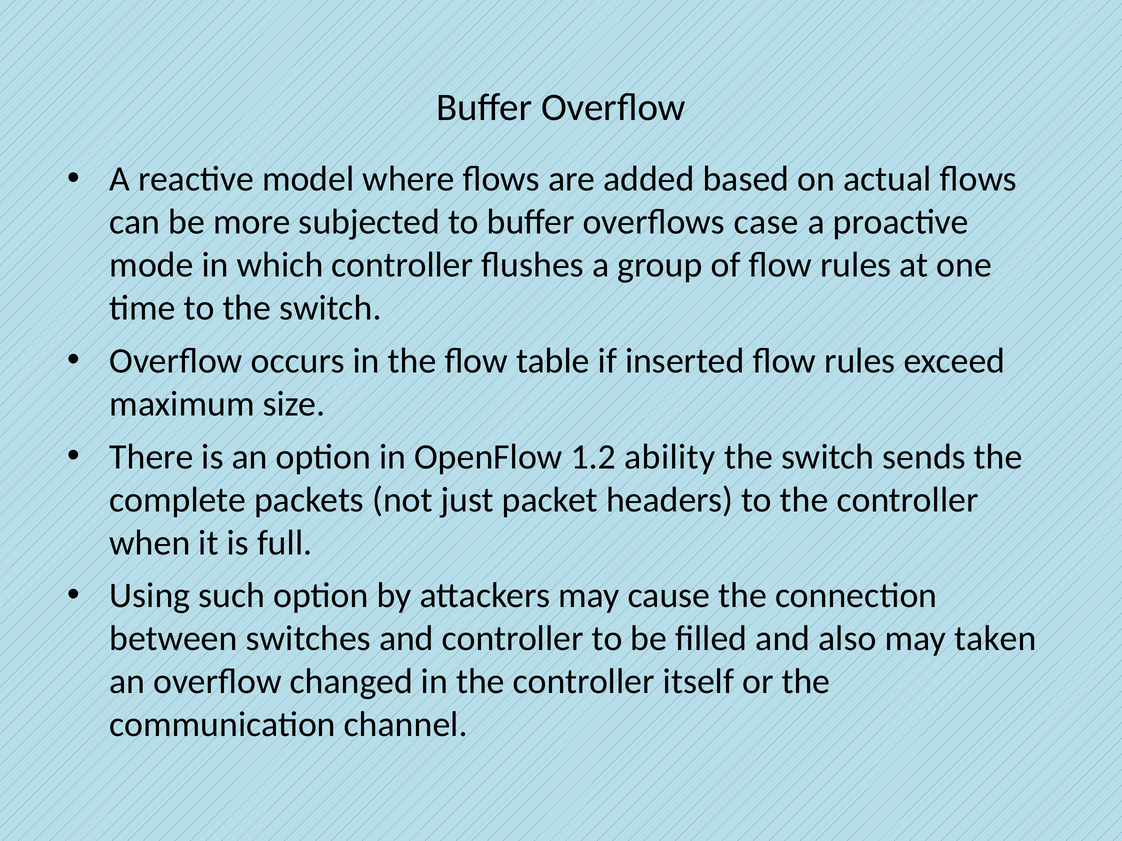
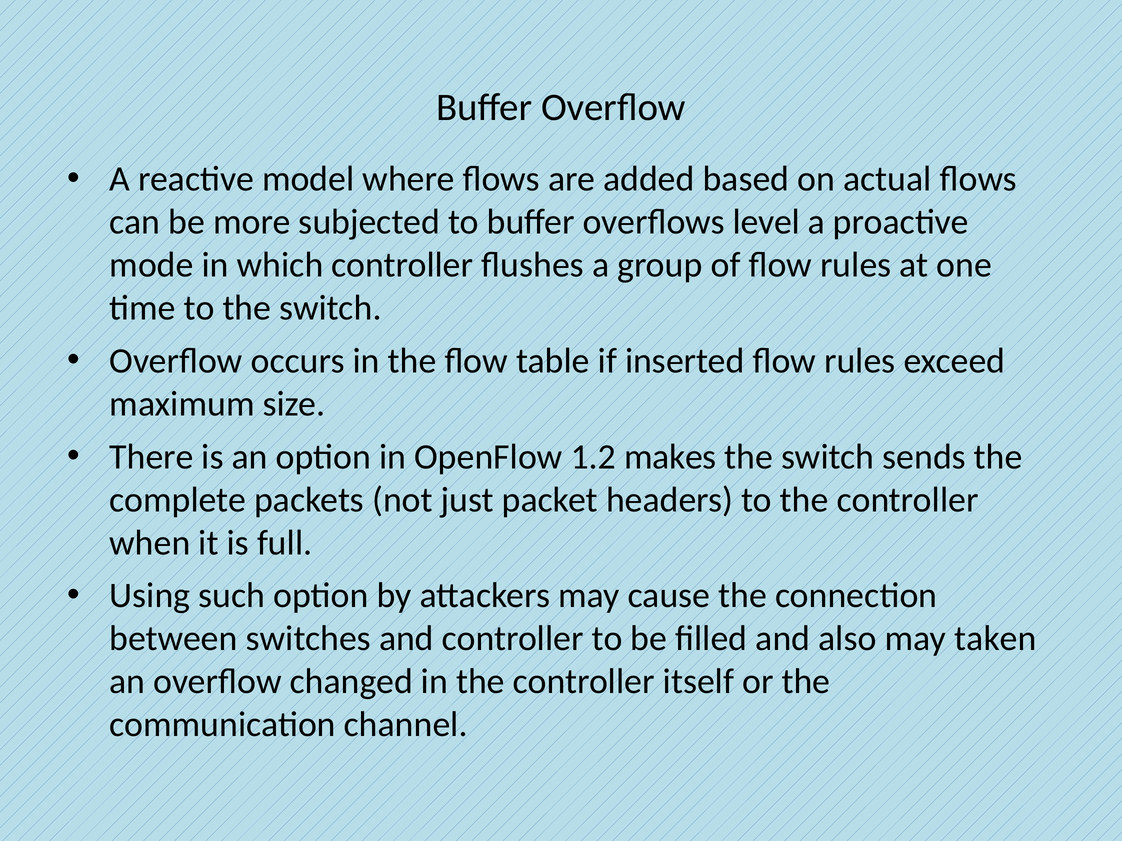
case: case -> level
ability: ability -> makes
